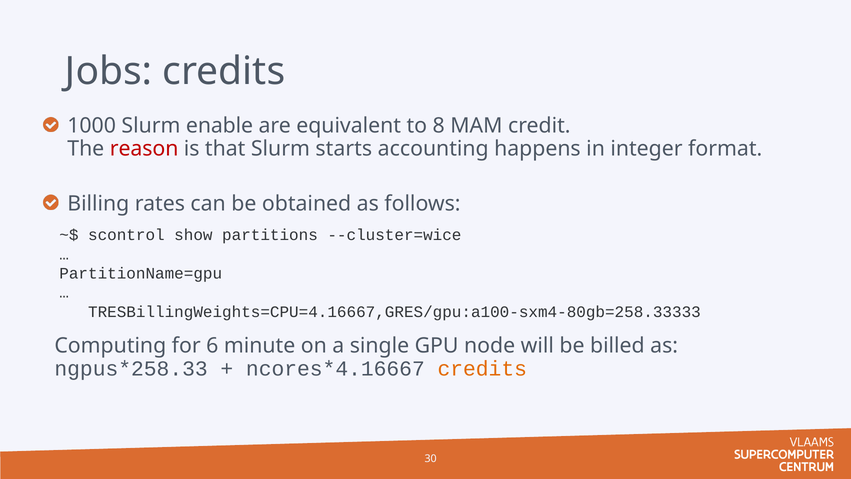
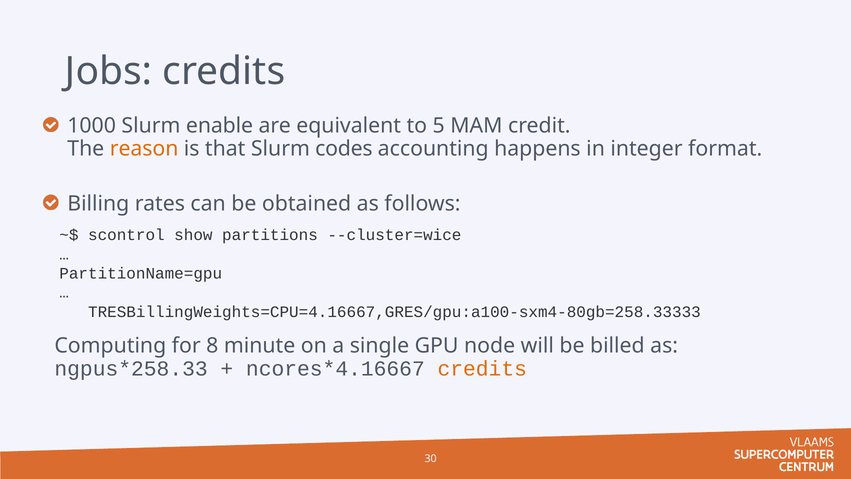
8: 8 -> 5
reason colour: red -> orange
starts: starts -> codes
6: 6 -> 8
